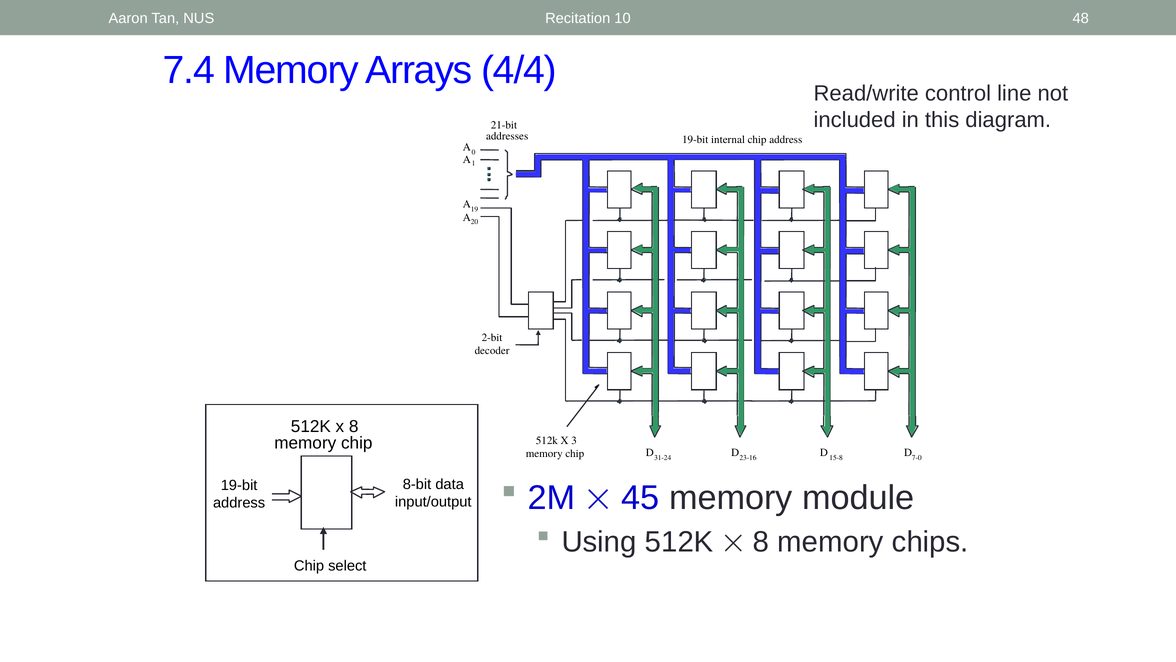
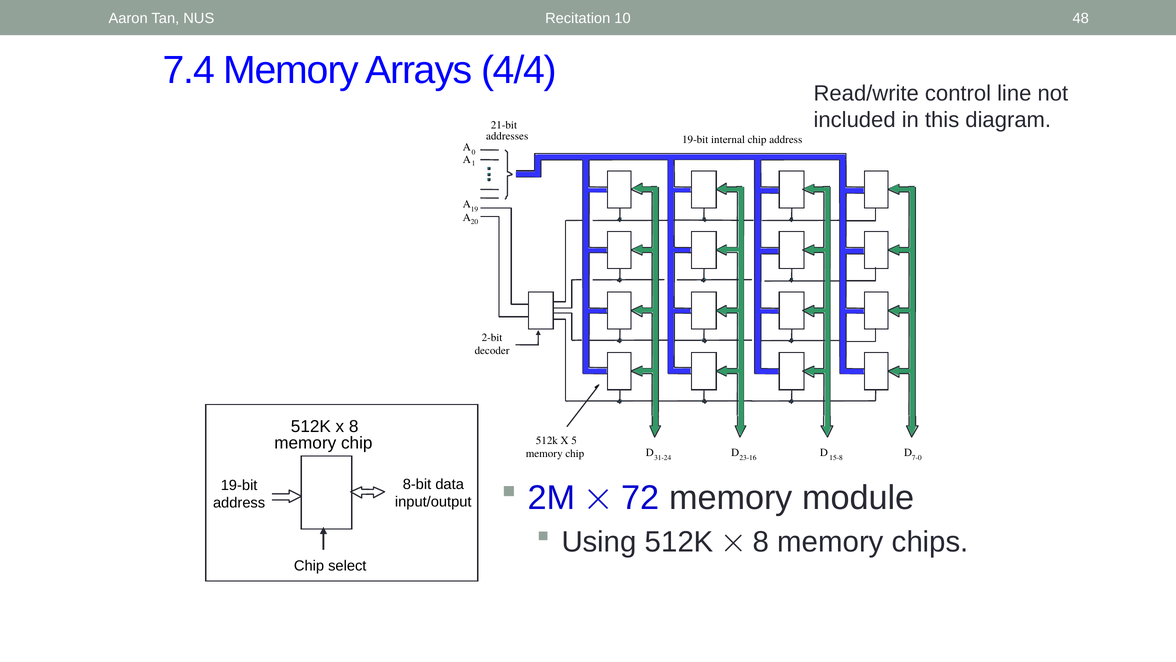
3: 3 -> 5
45: 45 -> 72
